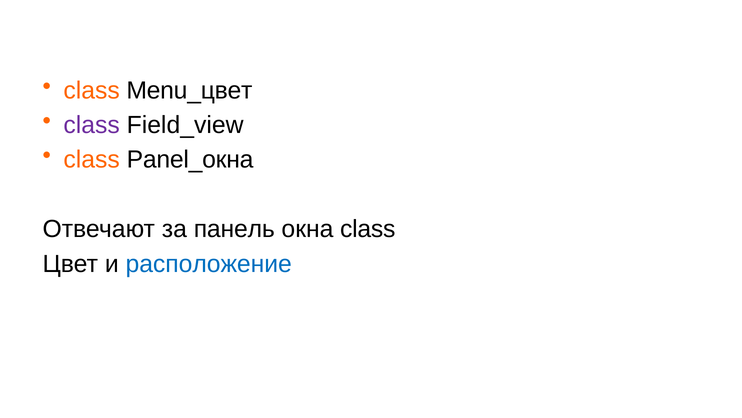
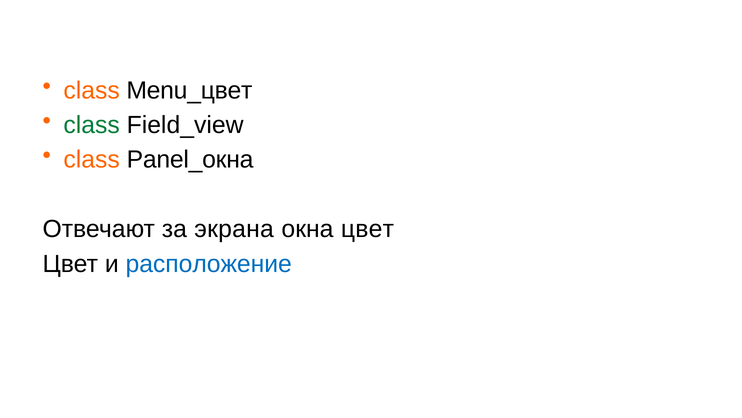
class at (92, 125) colour: purple -> green
панель: панель -> экрана
окна class: class -> цвет
